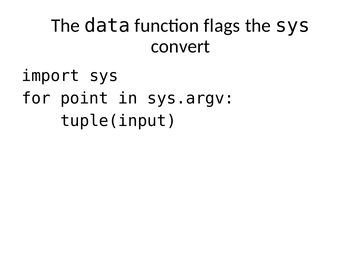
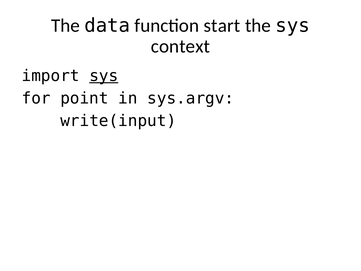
flags: flags -> start
convert: convert -> context
sys at (104, 76) underline: none -> present
tuple(input: tuple(input -> write(input
